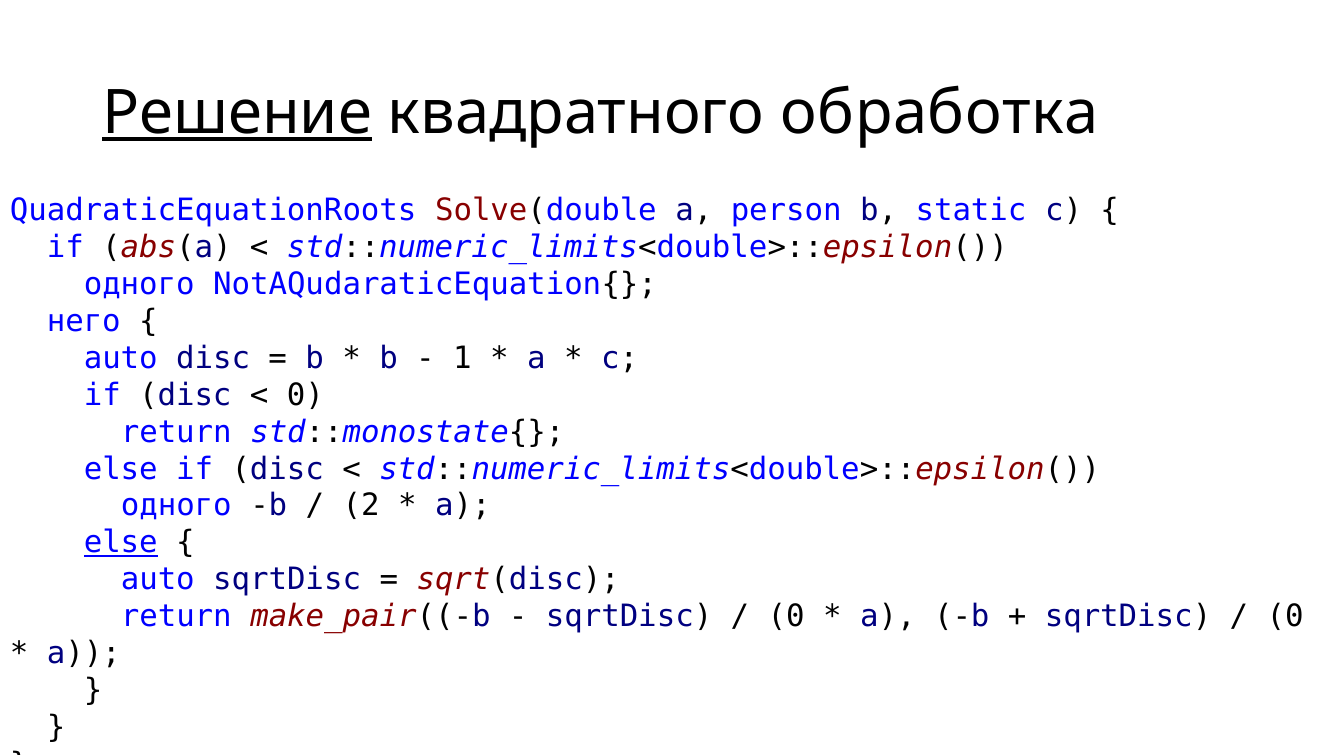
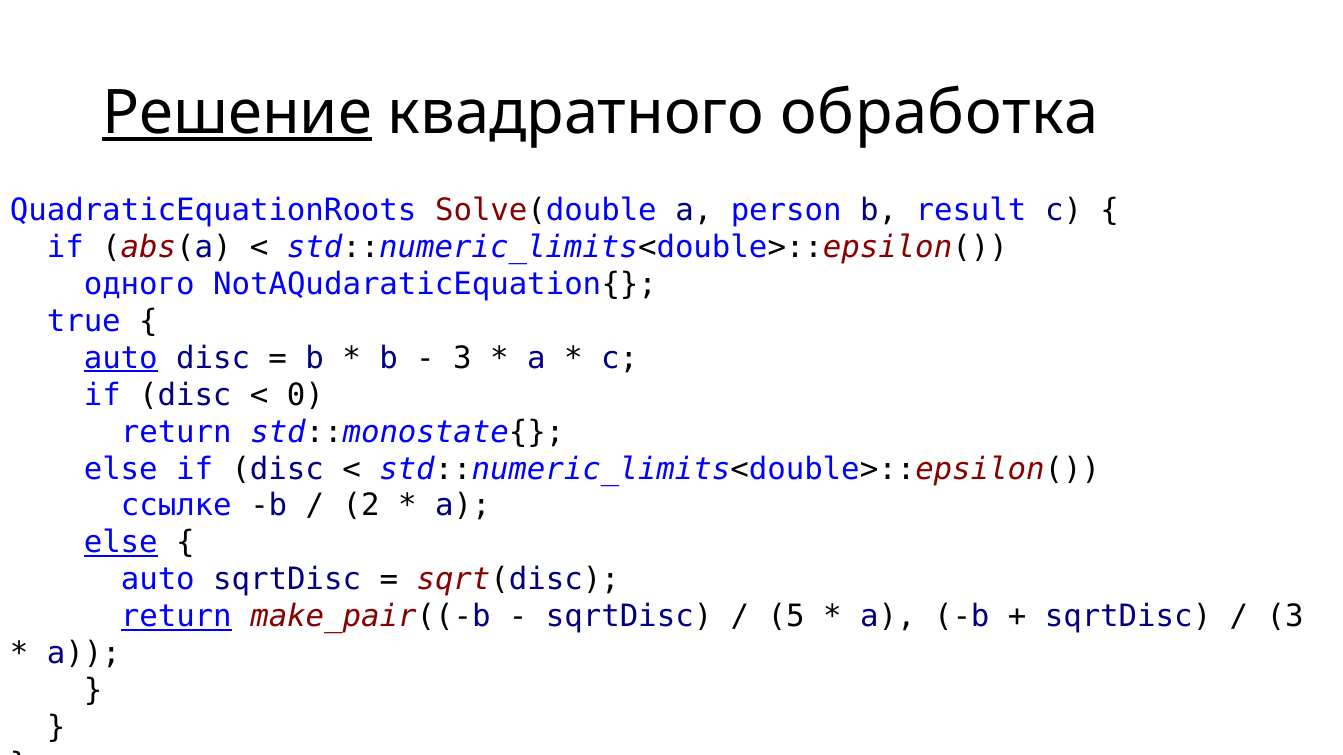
static: static -> result
него: него -> true
auto at (121, 358) underline: none -> present
1 at (462, 358): 1 -> 3
одного at (176, 506): одного -> ссылке
return at (176, 617) underline: none -> present
0 at (786, 617): 0 -> 5
0 at (1285, 617): 0 -> 3
